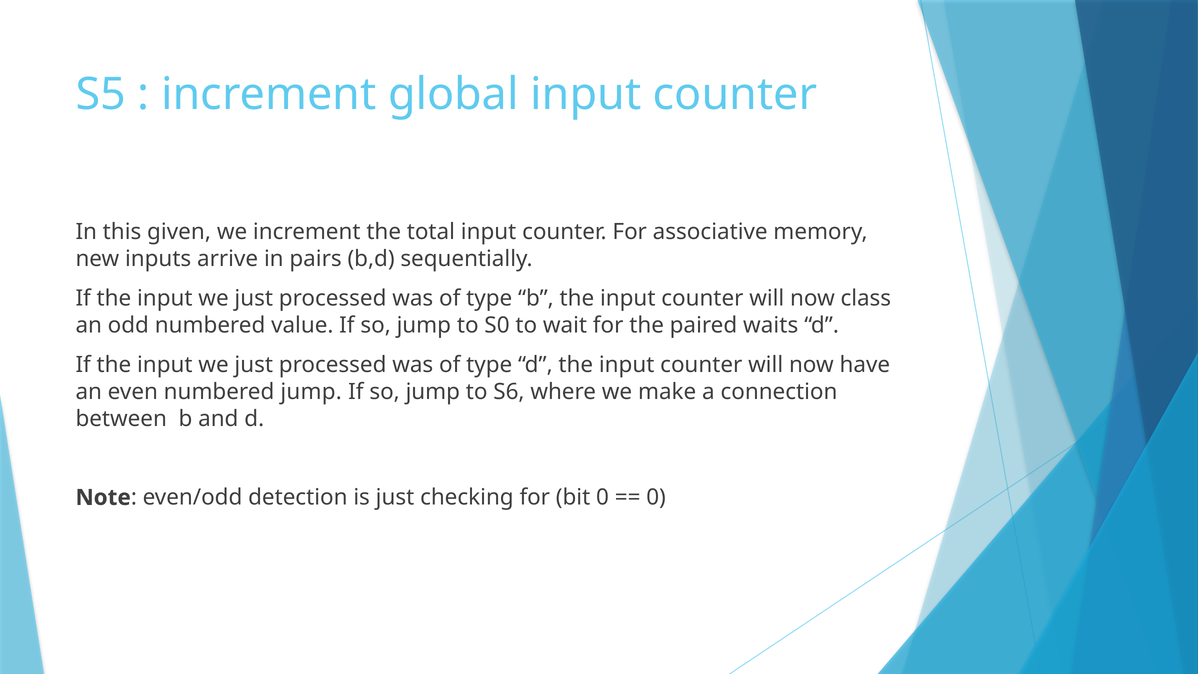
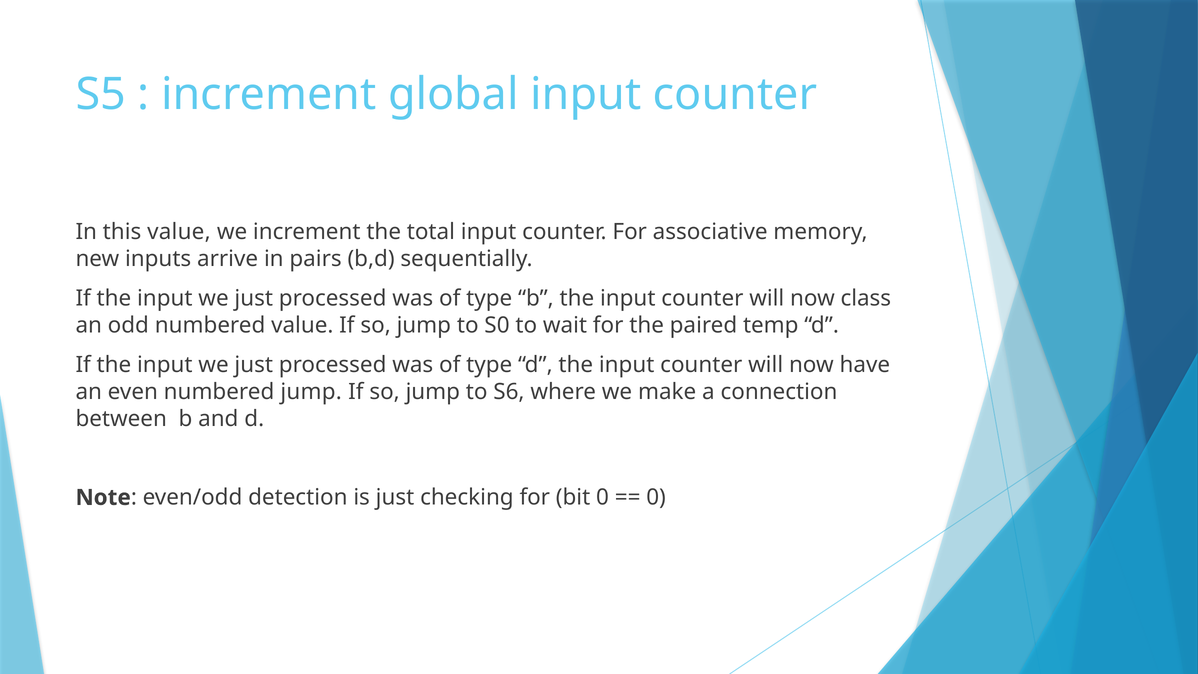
this given: given -> value
waits: waits -> temp
